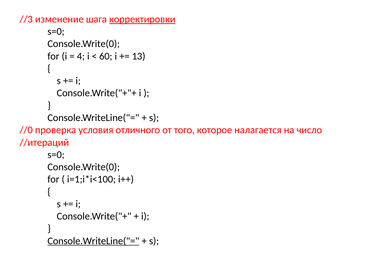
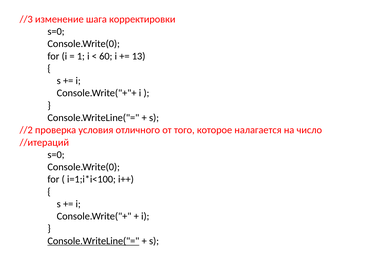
корректировки underline: present -> none
4: 4 -> 1
//0: //0 -> //2
